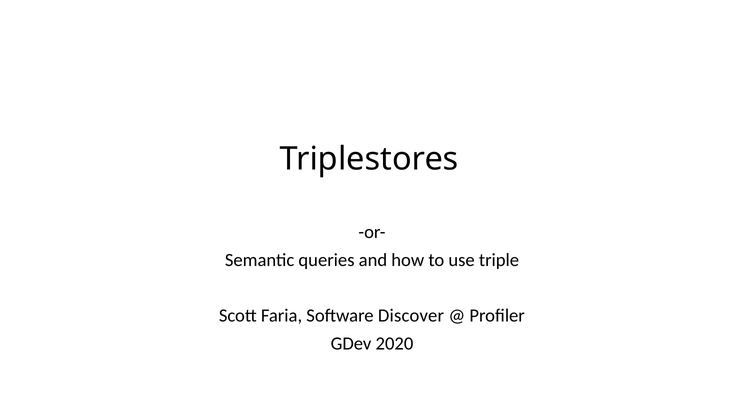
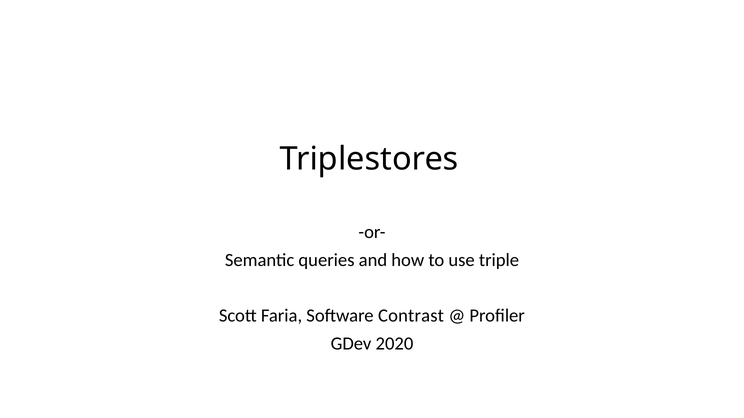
Discover: Discover -> Contrast
